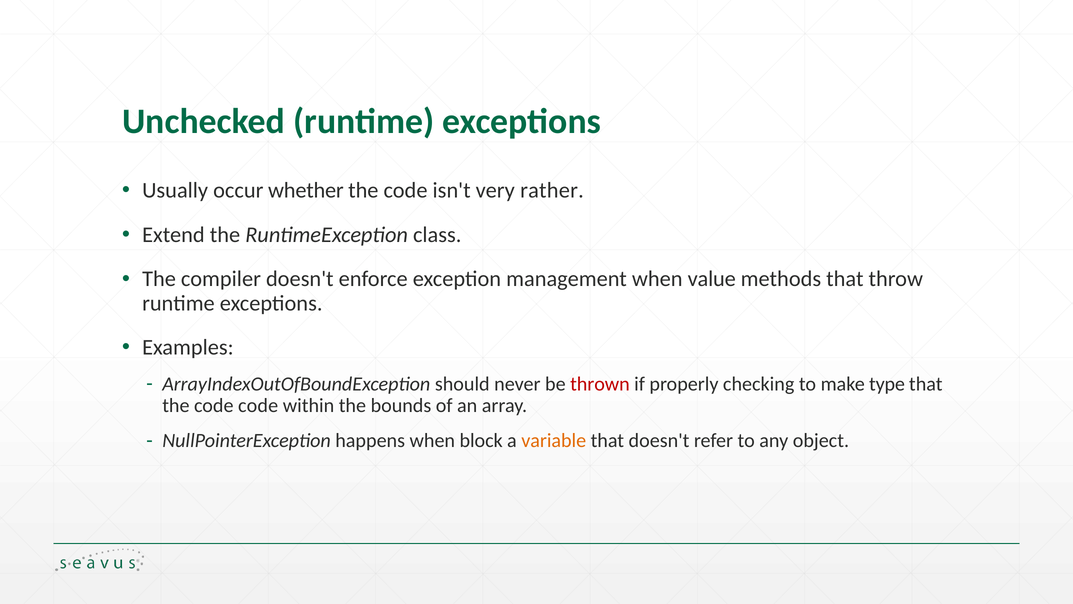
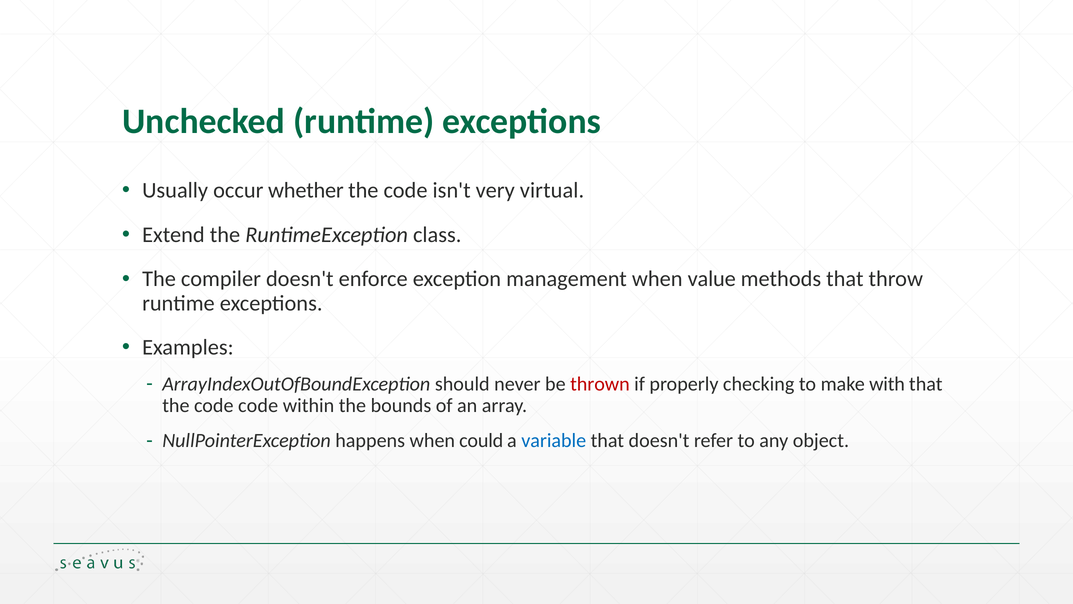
rather: rather -> virtual
type: type -> with
block: block -> could
variable colour: orange -> blue
